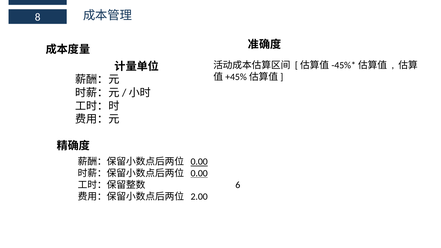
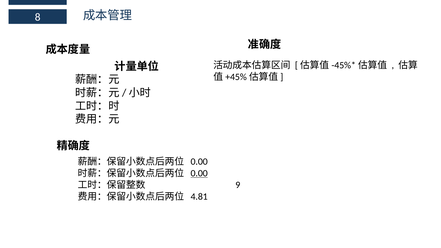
0.00 at (199, 162) underline: present -> none
6: 6 -> 9
2.00: 2.00 -> 4.81
